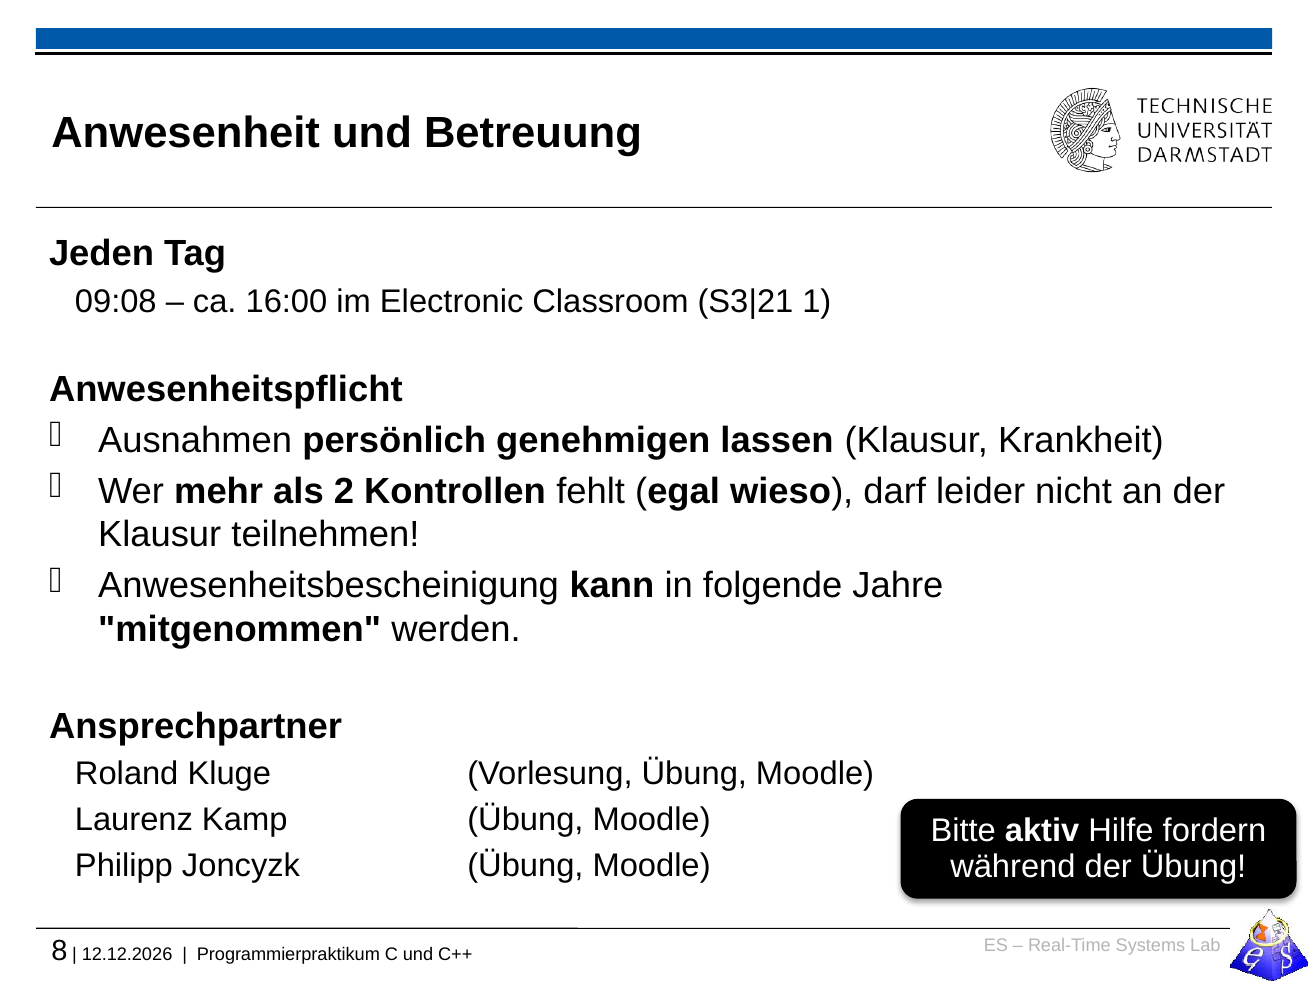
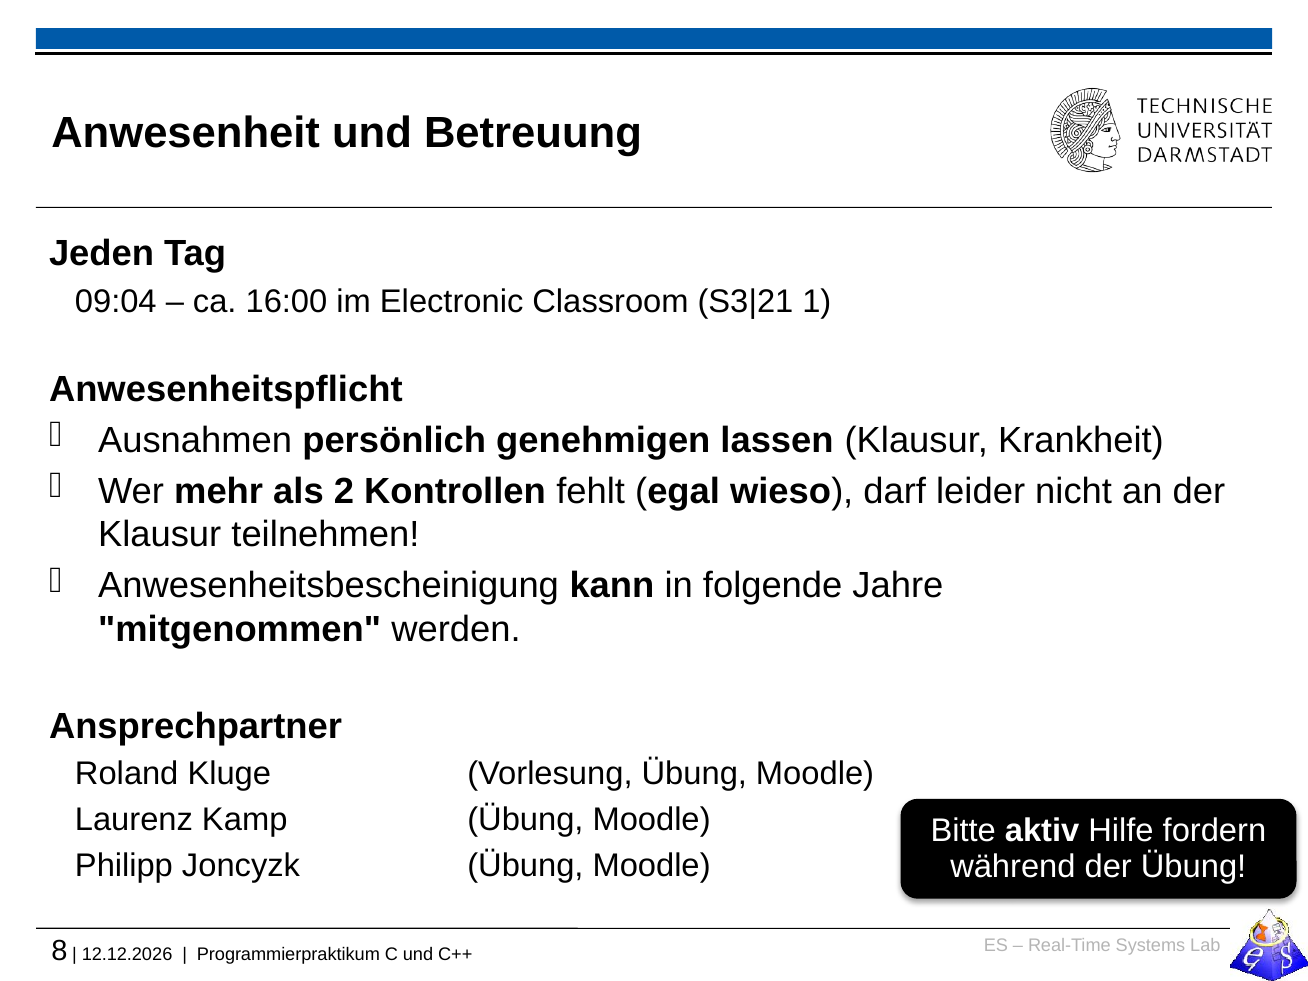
09:08: 09:08 -> 09:04
